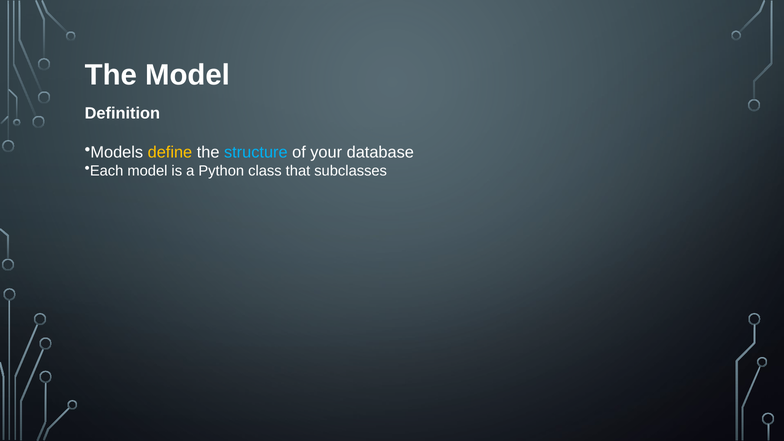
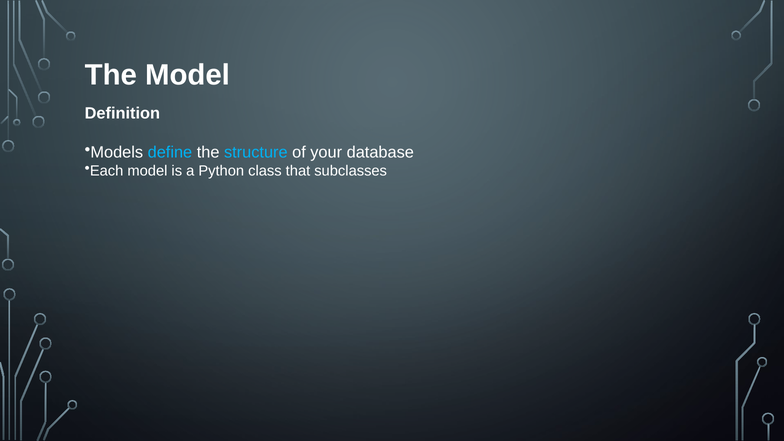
define colour: yellow -> light blue
